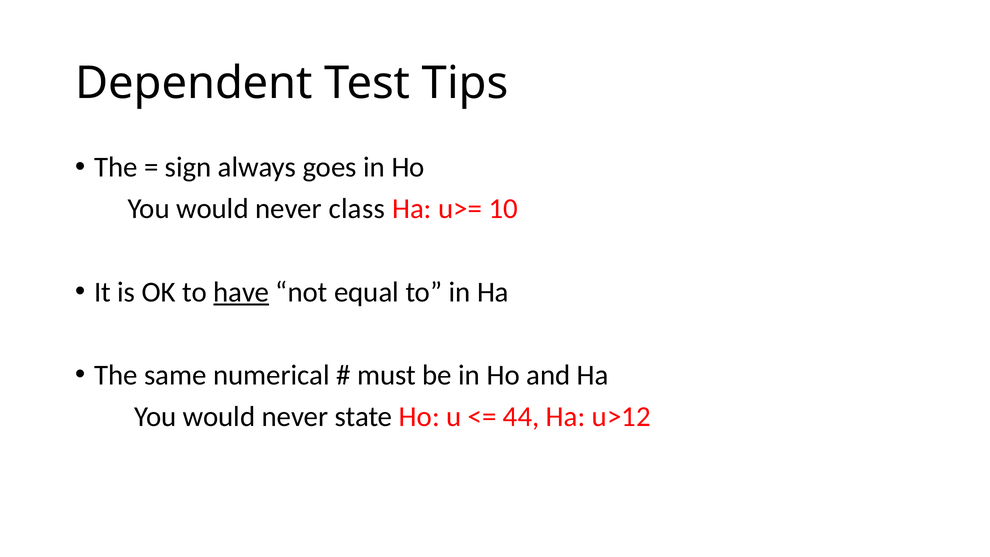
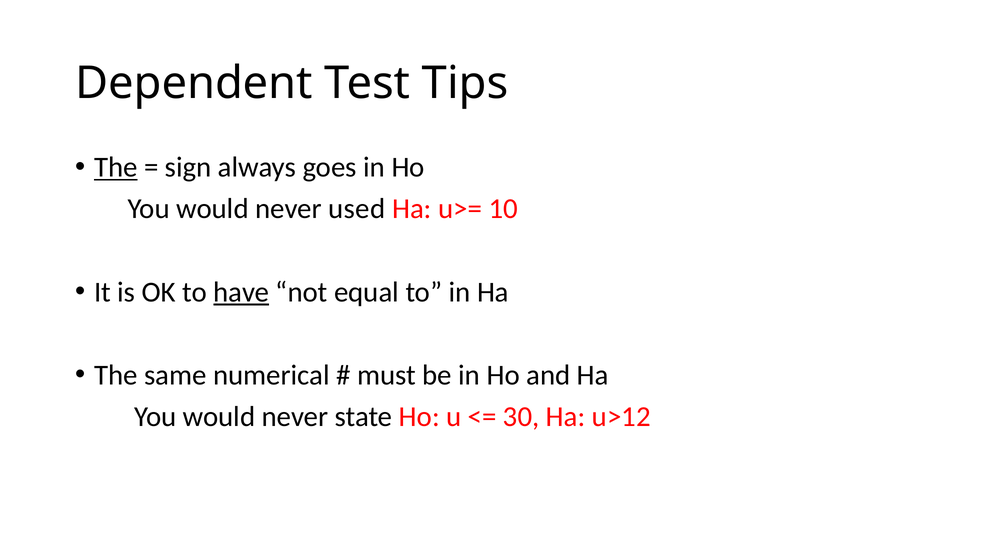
The at (116, 167) underline: none -> present
class: class -> used
44: 44 -> 30
